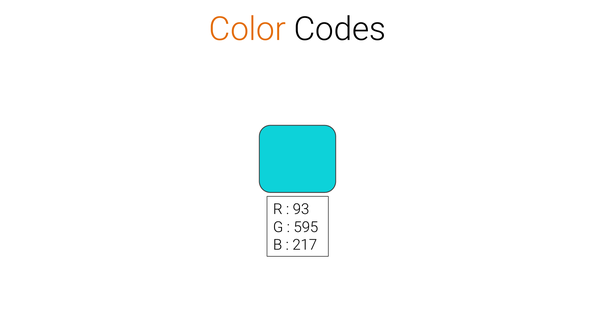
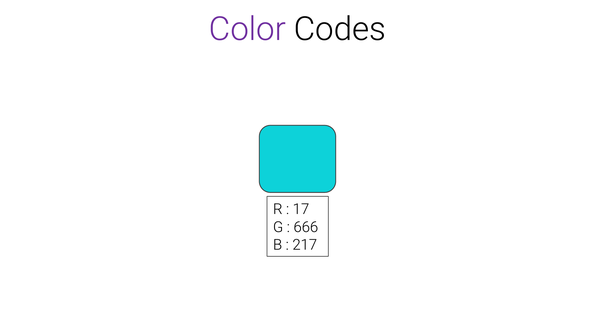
Color colour: orange -> purple
93: 93 -> 17
595: 595 -> 666
